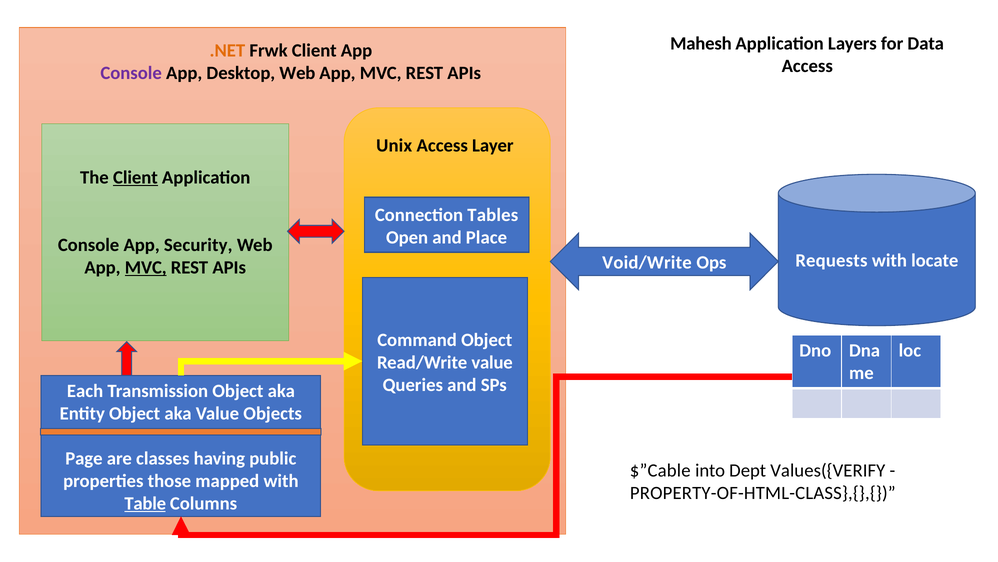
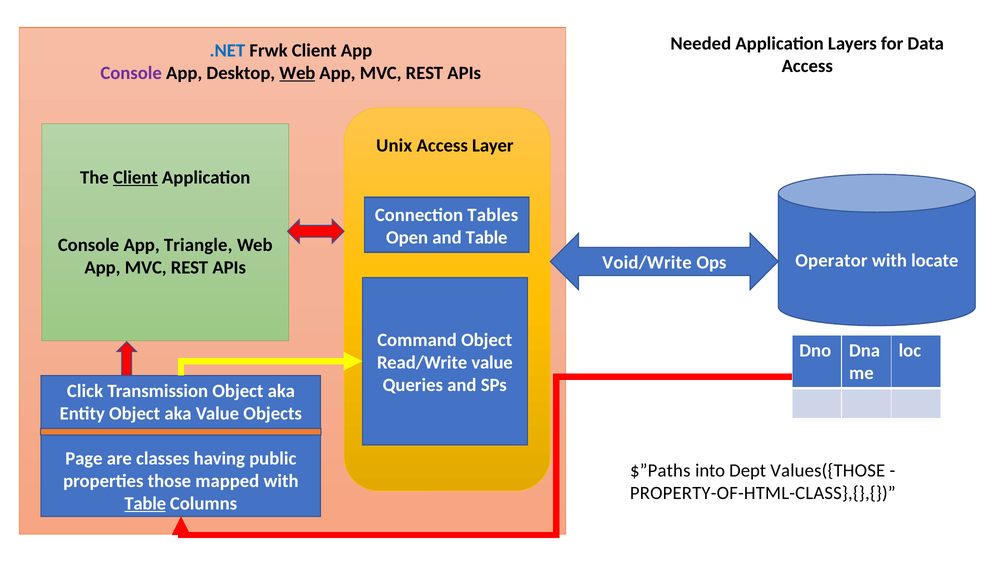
Mahesh: Mahesh -> Needed
.NET colour: orange -> blue
Web at (297, 73) underline: none -> present
and Place: Place -> Table
Security: Security -> Triangle
Requests: Requests -> Operator
MVC at (146, 267) underline: present -> none
Each: Each -> Click
$”Cable: $”Cable -> $”Paths
Values({VERIFY: Values({VERIFY -> Values({THOSE
